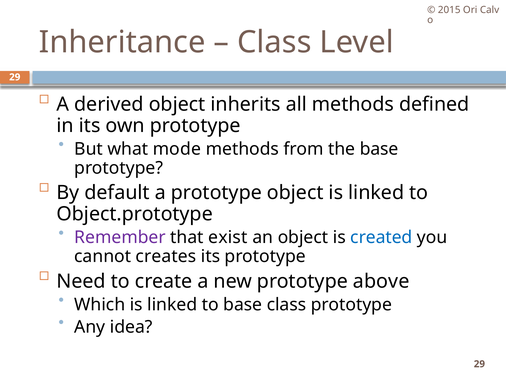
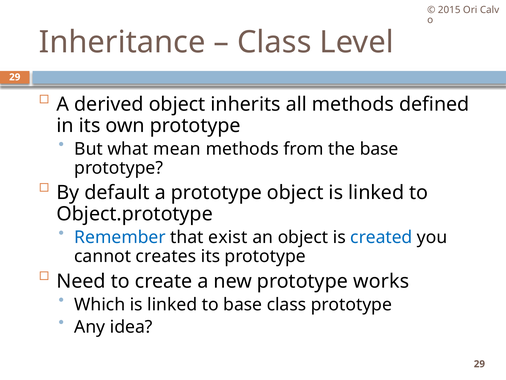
mode: mode -> mean
Remember colour: purple -> blue
above: above -> works
